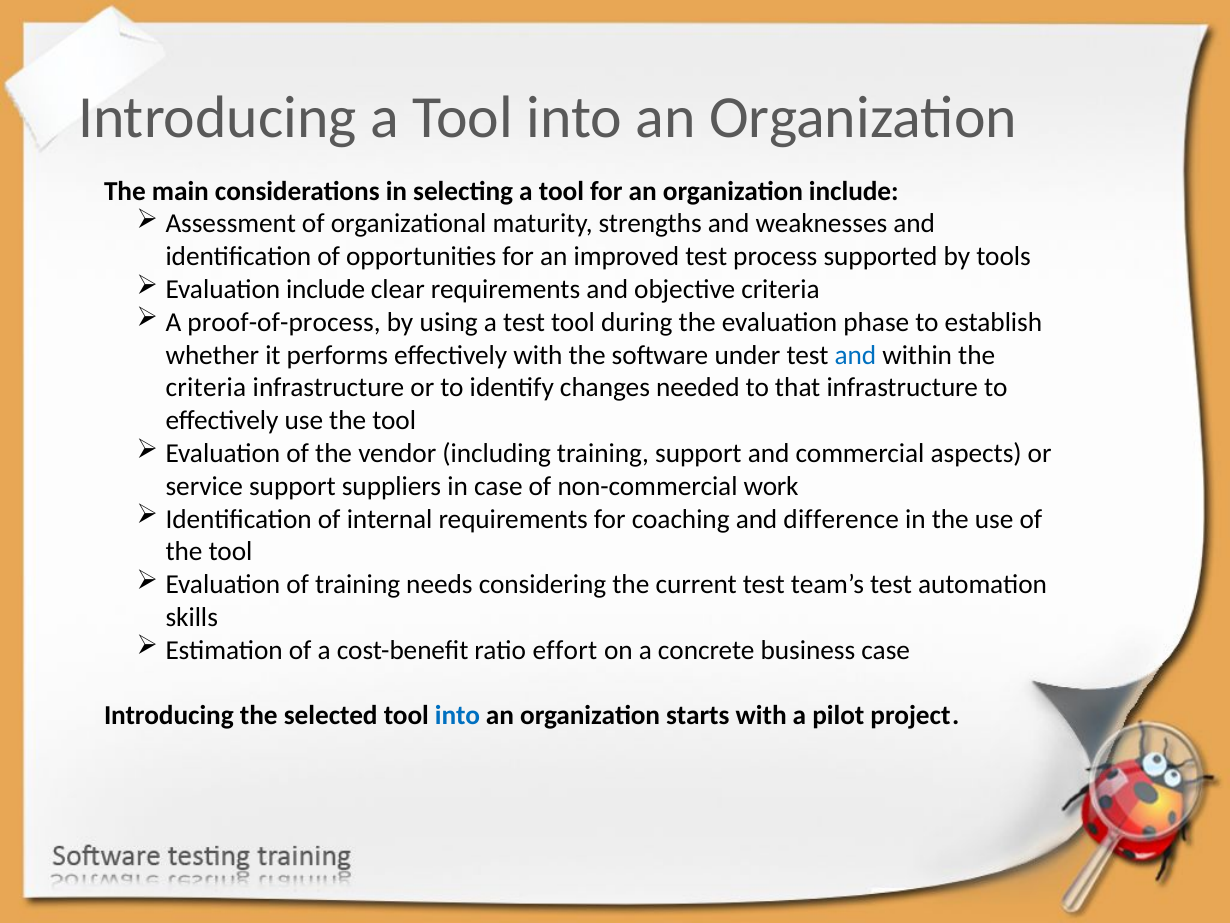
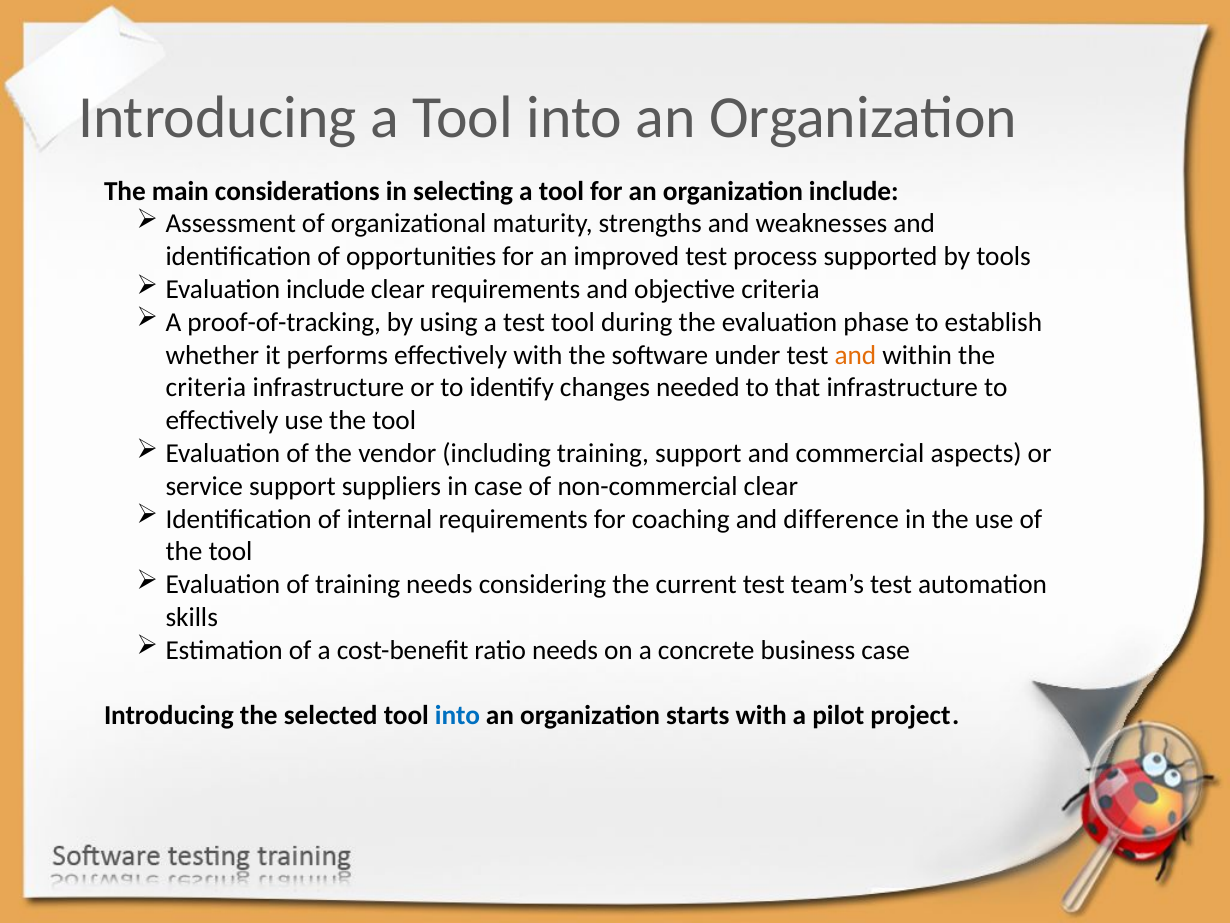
proof-of-process: proof-of-process -> proof-of-tracking
and at (855, 355) colour: blue -> orange
non-commercial work: work -> clear
ratio effort: effort -> needs
